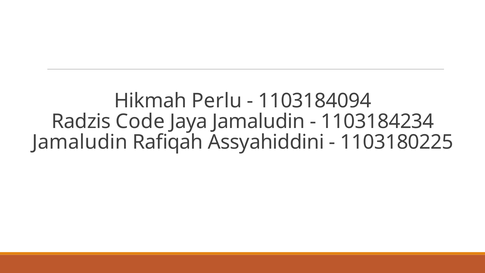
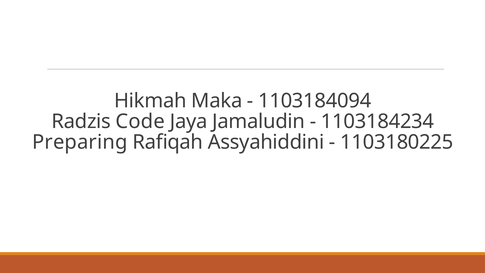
Perlu: Perlu -> Maka
Jamaludin at (80, 142): Jamaludin -> Preparing
